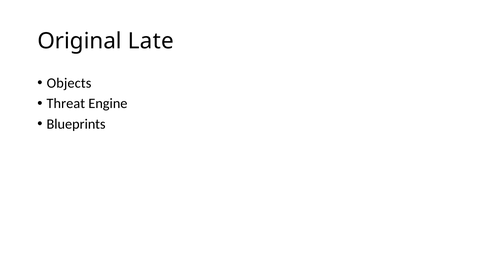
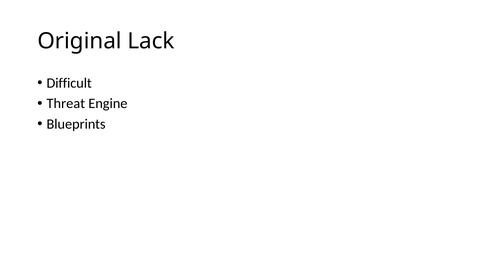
Late: Late -> Lack
Objects: Objects -> Difficult
